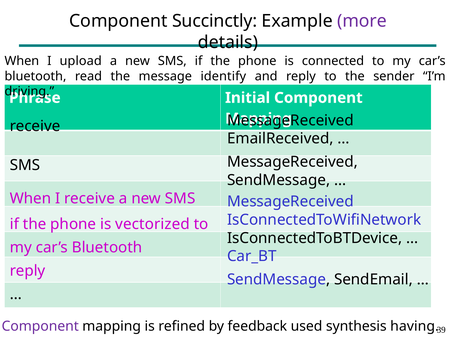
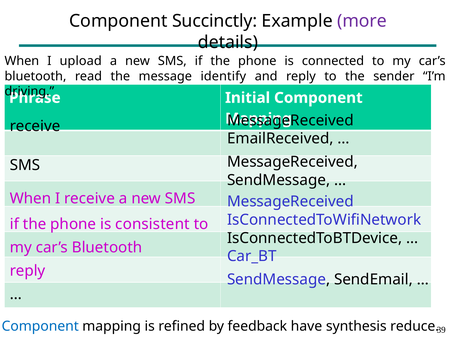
vectorized: vectorized -> consistent
Component at (40, 326) colour: purple -> blue
used: used -> have
having: having -> reduce
